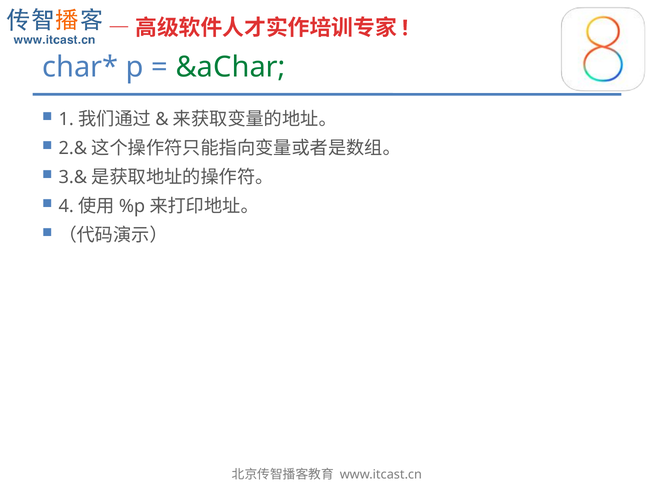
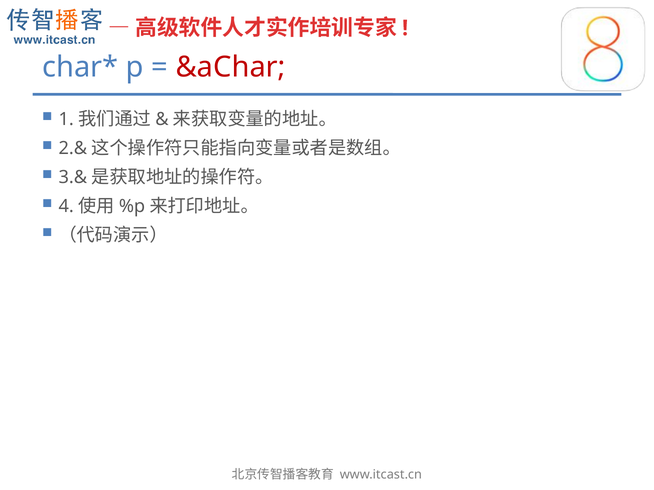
&aChar colour: green -> red
